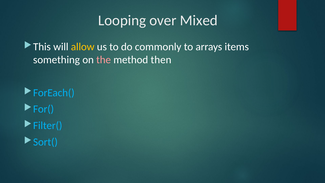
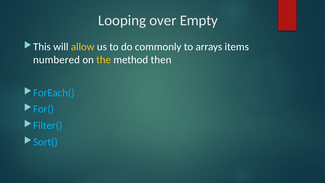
Mixed: Mixed -> Empty
something: something -> numbered
the colour: pink -> yellow
